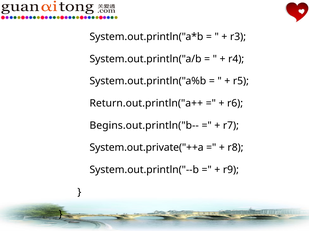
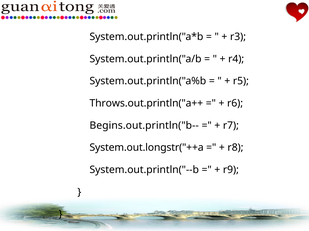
Return.out.println("a++: Return.out.println("a++ -> Throws.out.println("a++
System.out.private("++a: System.out.private("++a -> System.out.longstr("++a
